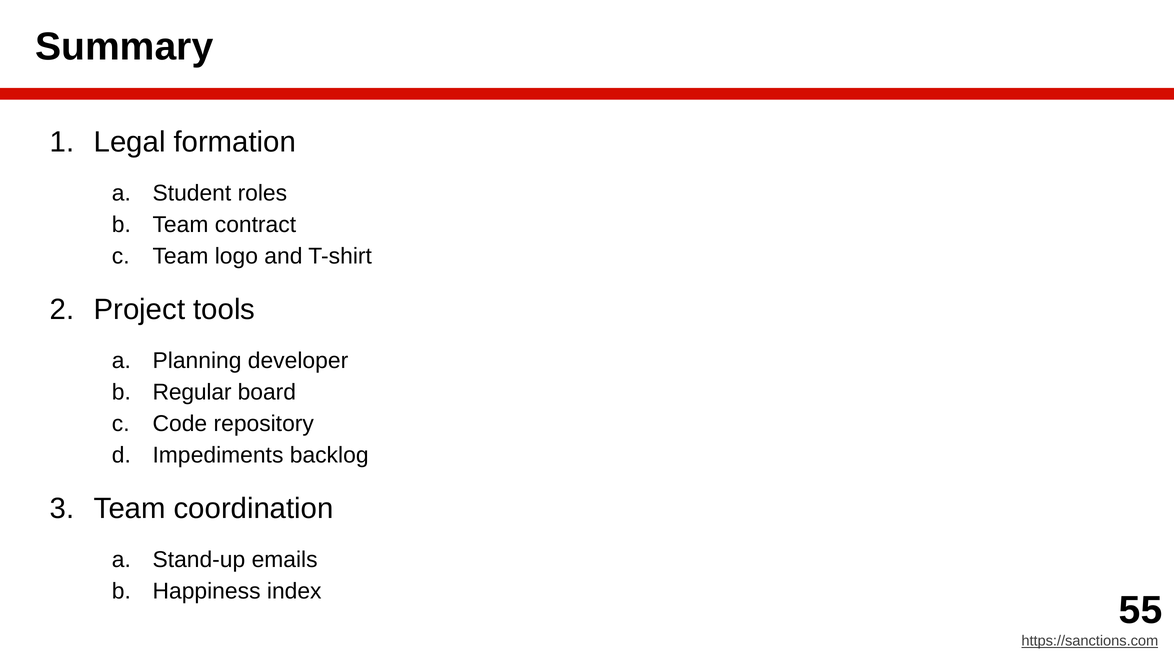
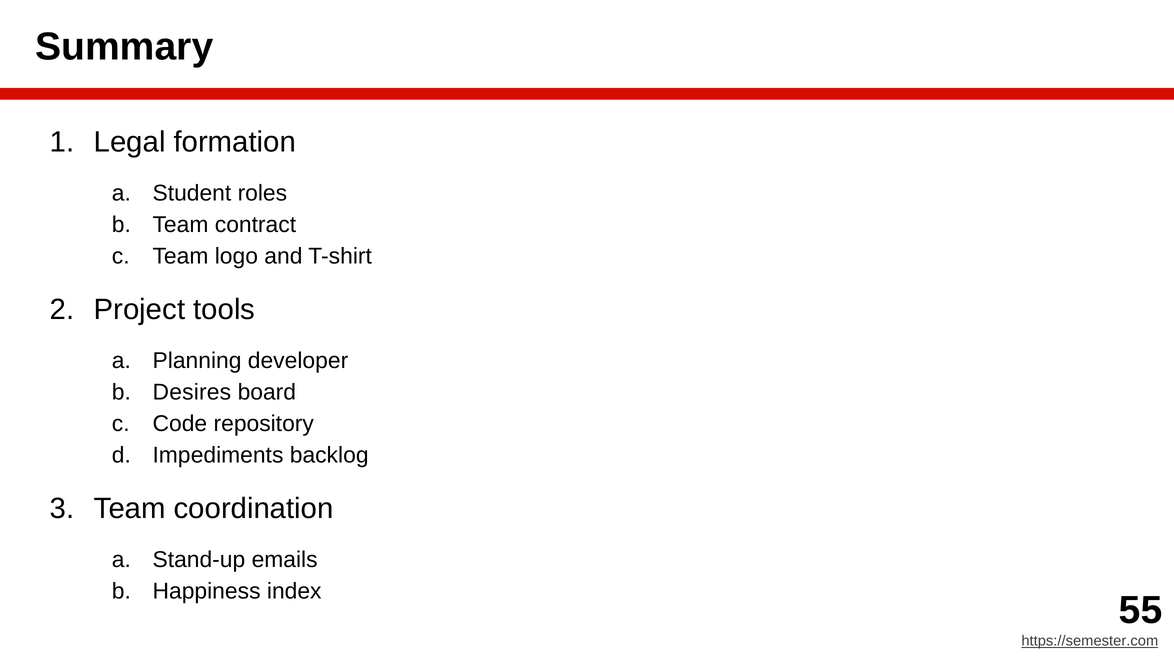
Regular: Regular -> Desires
https://sanctions.com: https://sanctions.com -> https://semester.com
